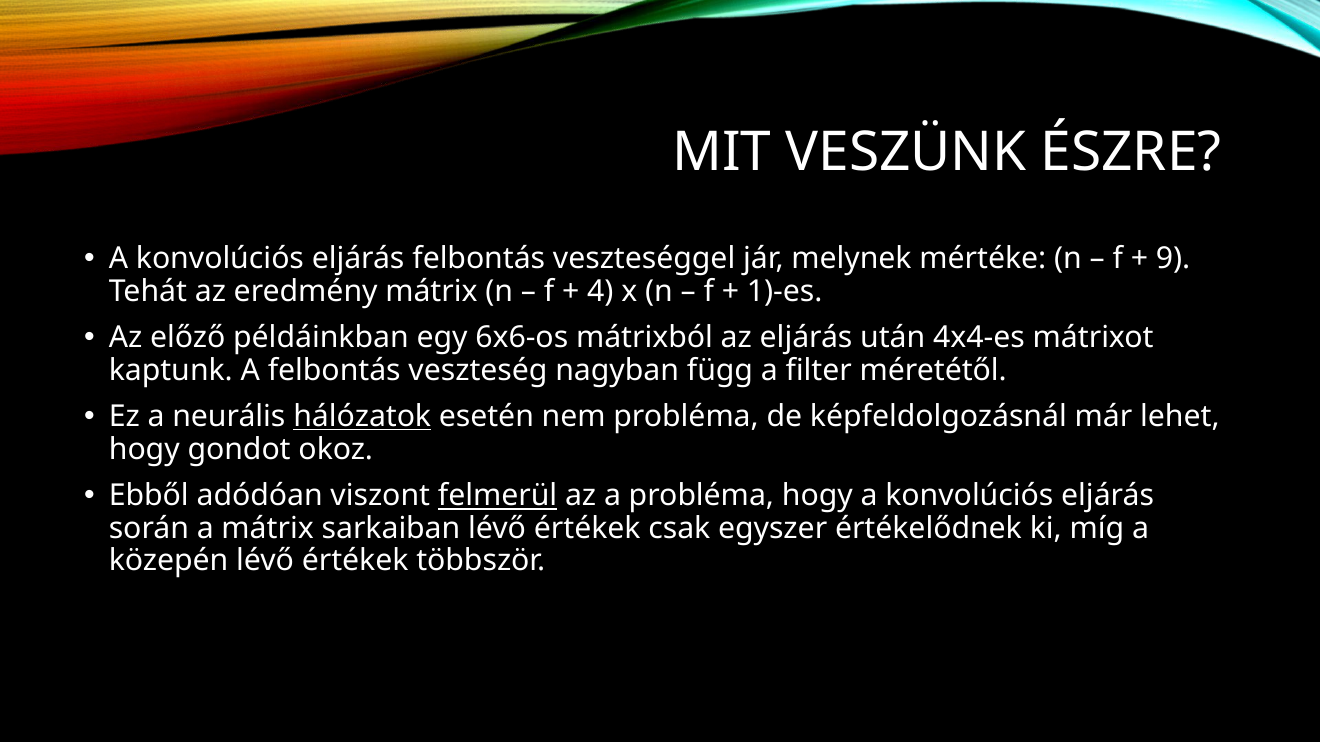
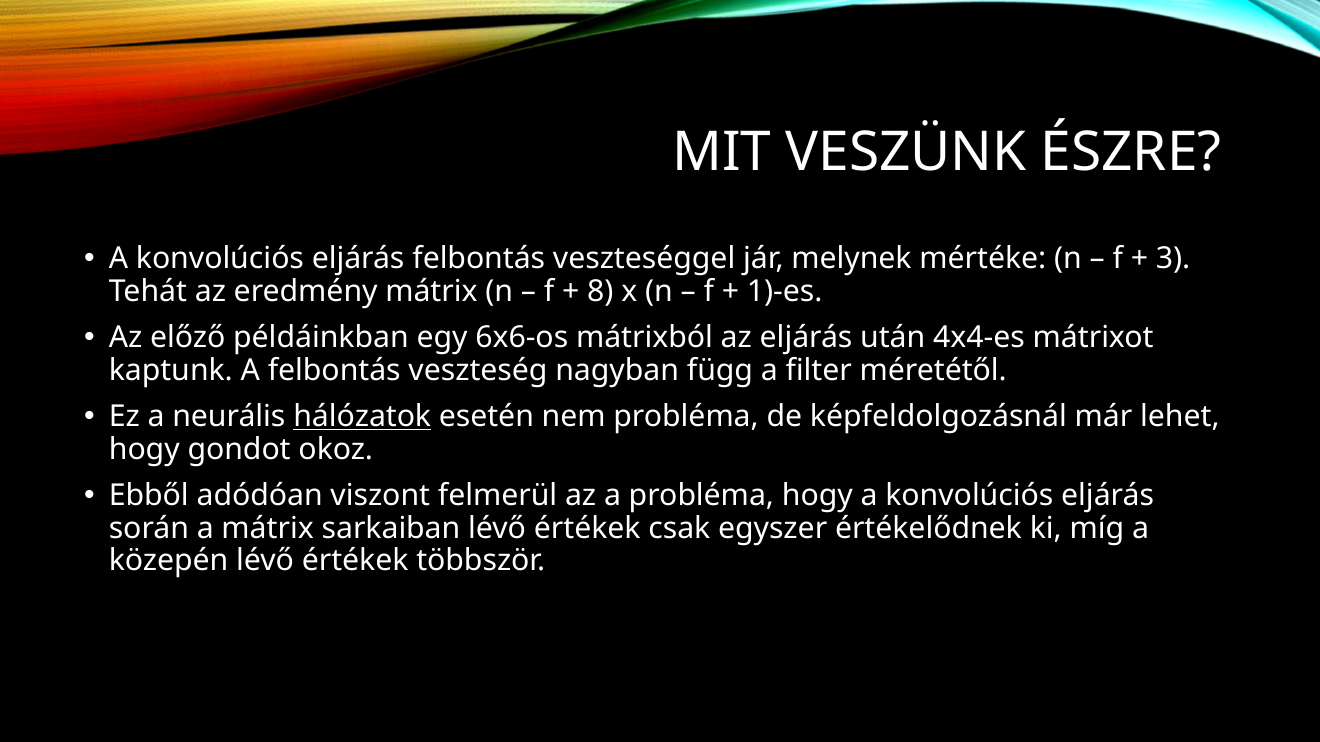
9: 9 -> 3
4: 4 -> 8
felmerül underline: present -> none
